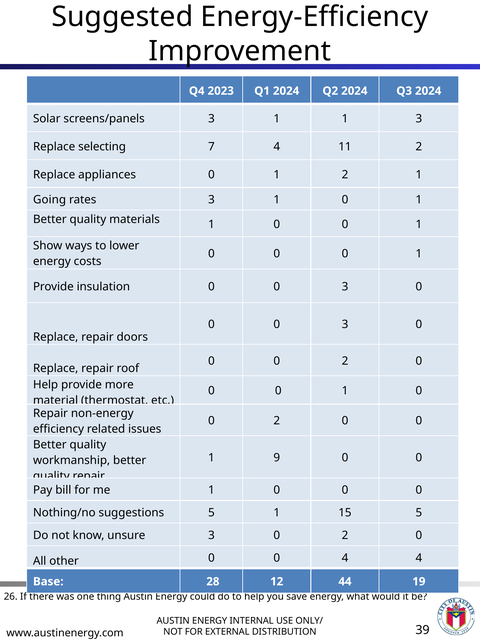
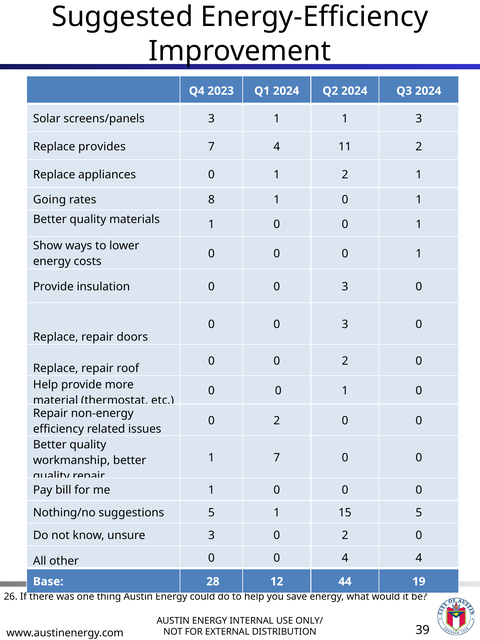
selecting: selecting -> provides
rates 3: 3 -> 8
1 9: 9 -> 7
